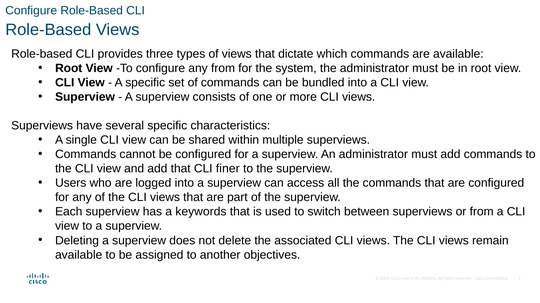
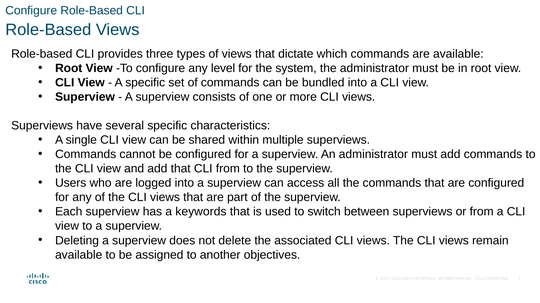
any from: from -> level
CLI finer: finer -> from
